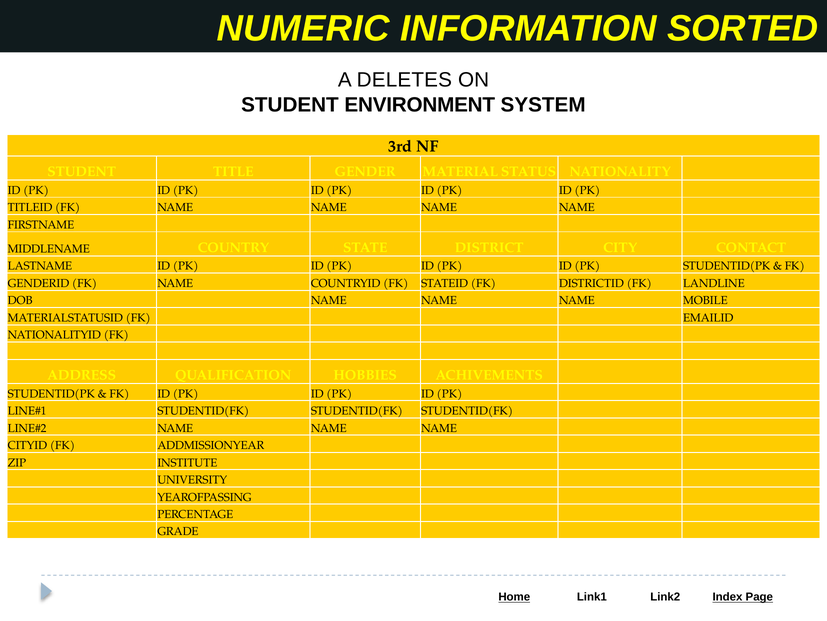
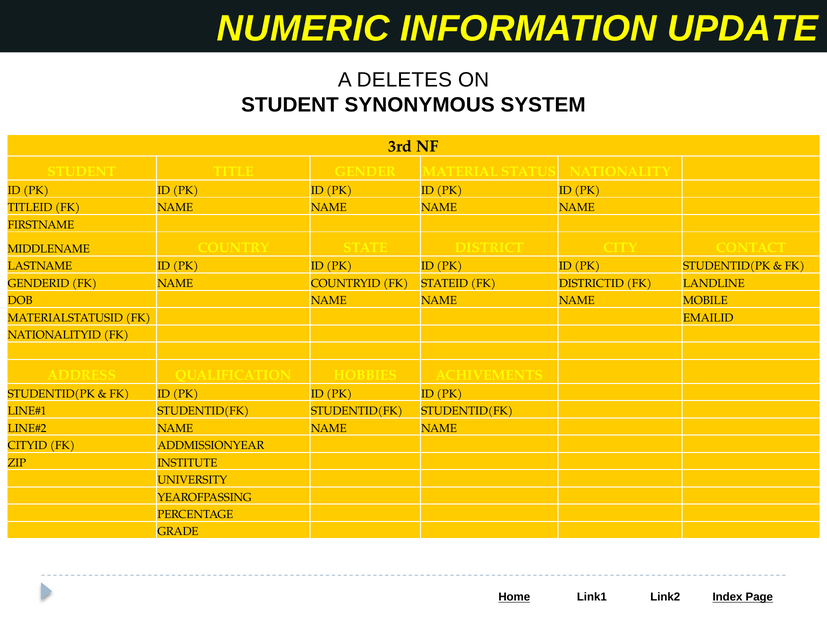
SORTED: SORTED -> UPDATE
ENVIRONMENT: ENVIRONMENT -> SYNONYMOUS
